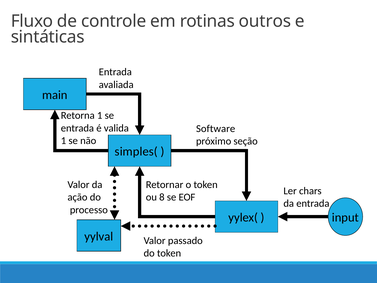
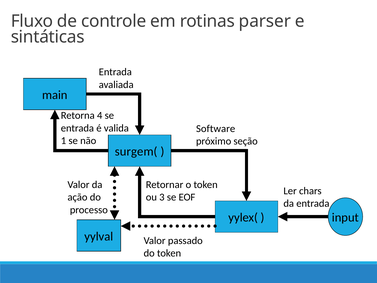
outros: outros -> parser
Retorna 1: 1 -> 4
simples(: simples( -> surgem(
8: 8 -> 3
